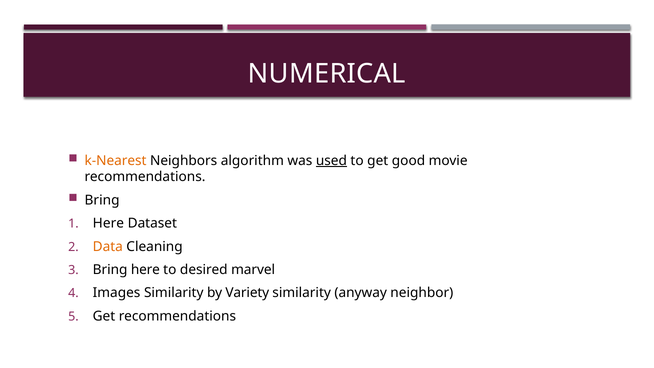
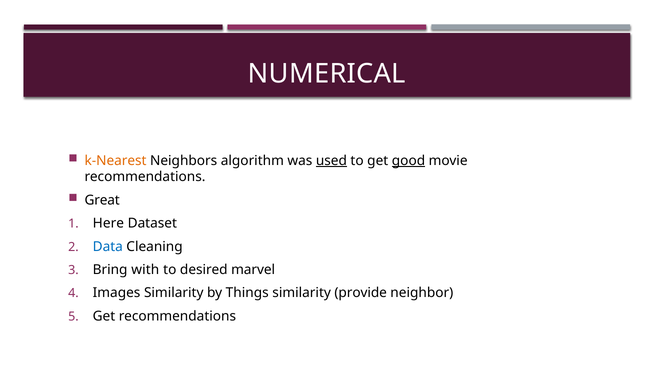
good underline: none -> present
Bring at (102, 200): Bring -> Great
Data colour: orange -> blue
Bring here: here -> with
Variety: Variety -> Things
anyway: anyway -> provide
